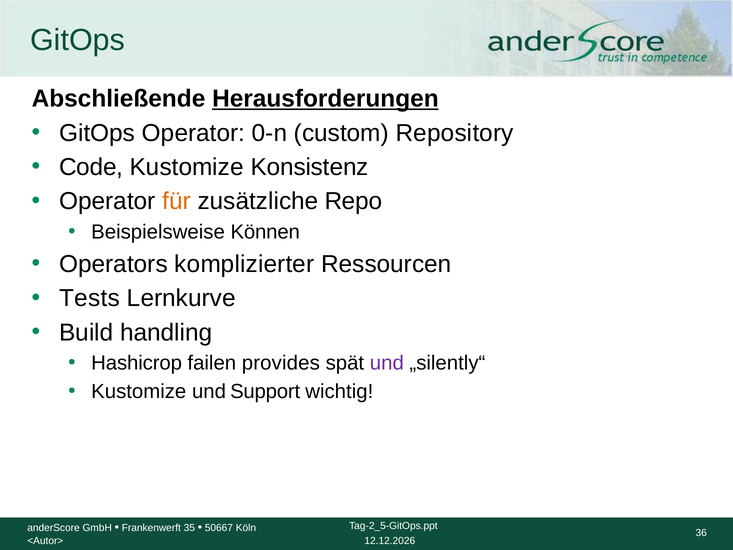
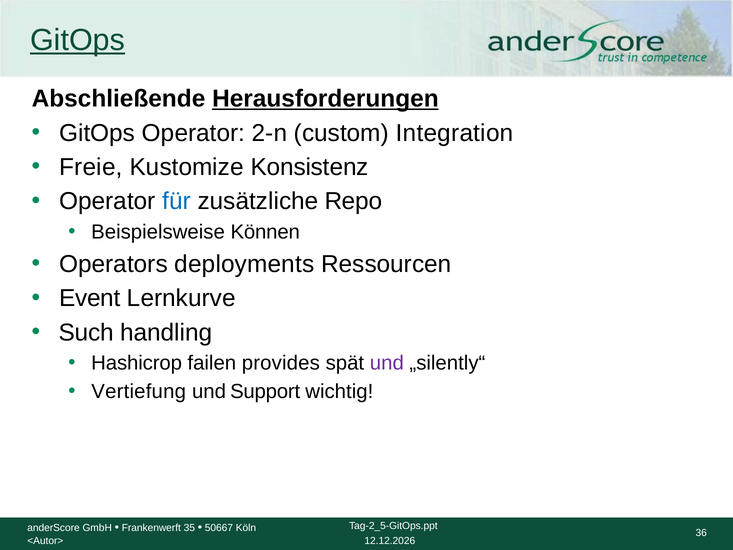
GitOps at (78, 40) underline: none -> present
0-n: 0-n -> 2-n
Repository: Repository -> Integration
Code: Code -> Freie
für colour: orange -> blue
komplizierter: komplizierter -> deployments
Tests: Tests -> Event
Build: Build -> Such
Kustomize at (139, 392): Kustomize -> Vertiefung
